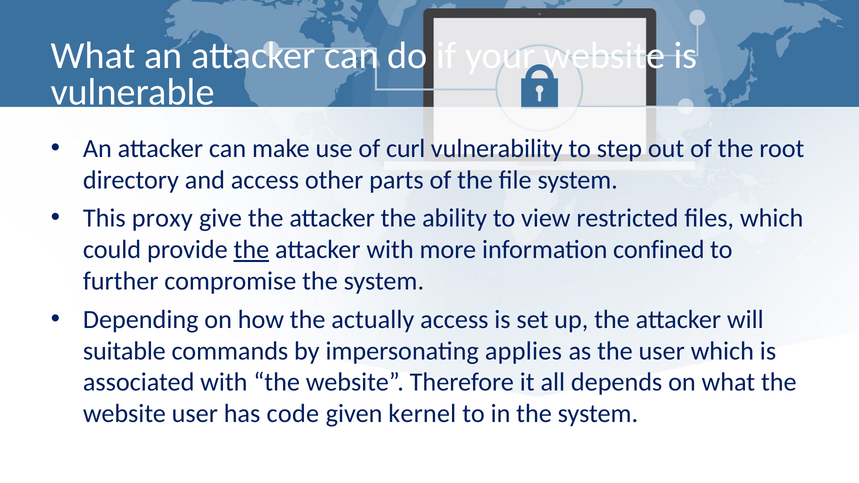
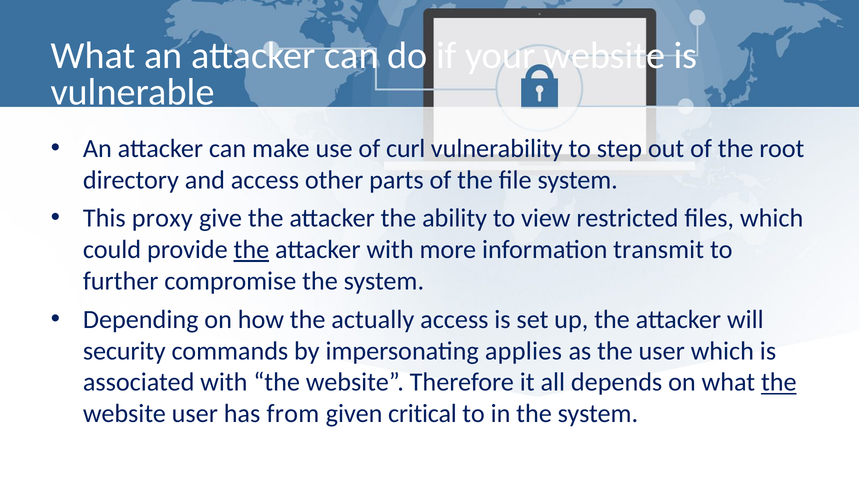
confined: confined -> transmit
suitable: suitable -> security
the at (779, 382) underline: none -> present
code: code -> from
kernel: kernel -> critical
